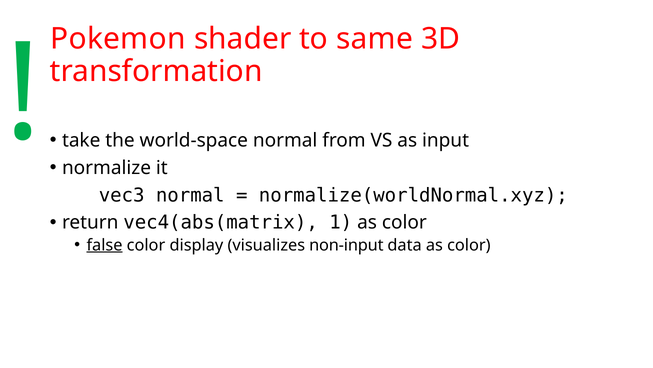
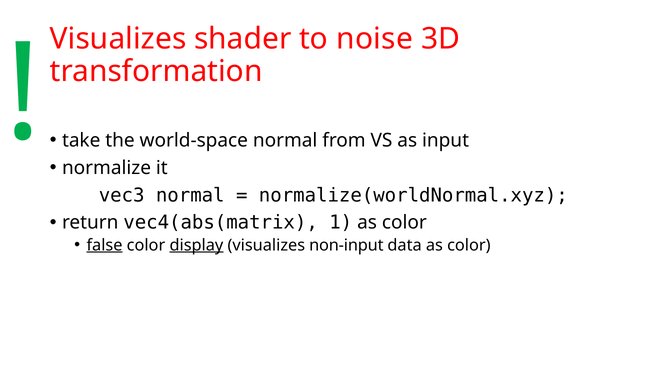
Pokemon at (118, 39): Pokemon -> Visualizes
same: same -> noise
display underline: none -> present
